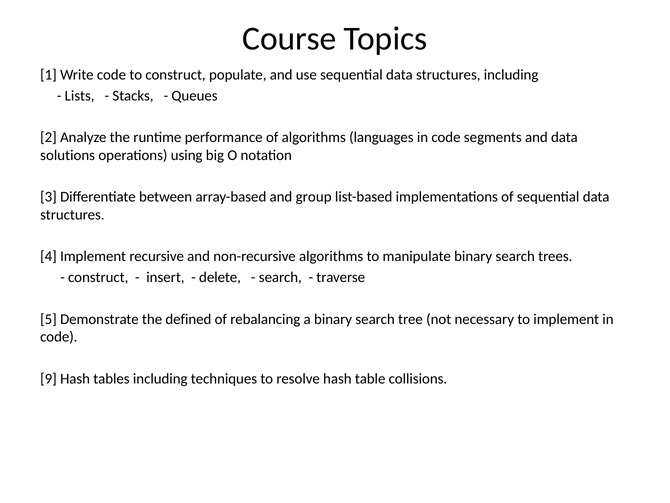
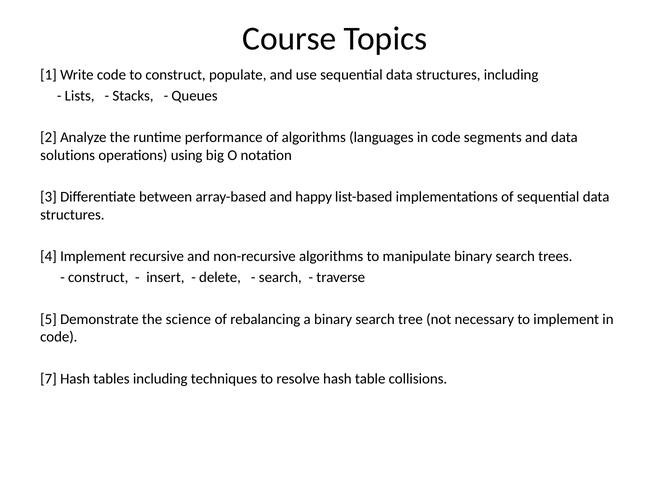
group: group -> happy
defined: defined -> science
9: 9 -> 7
